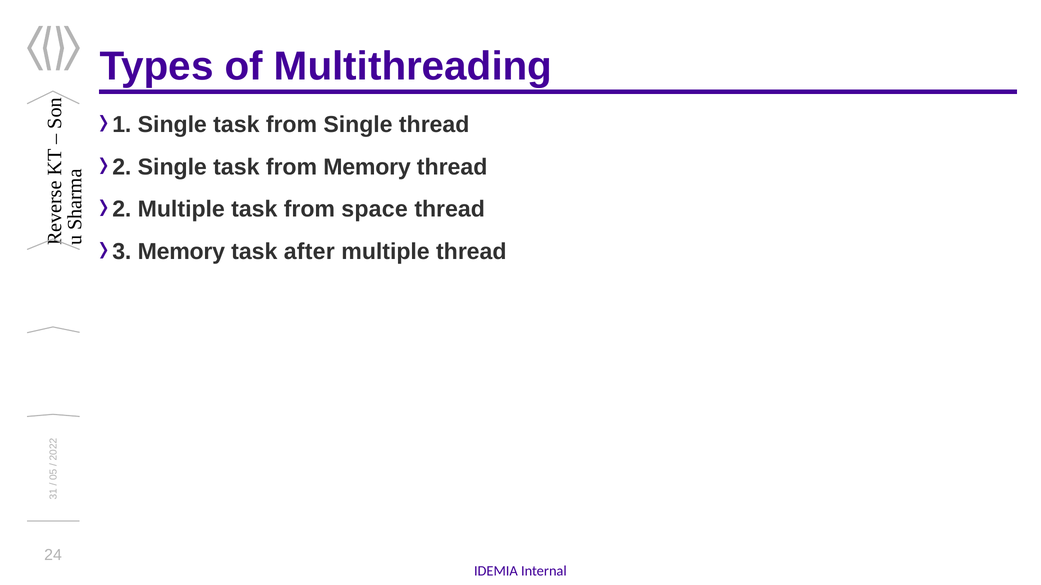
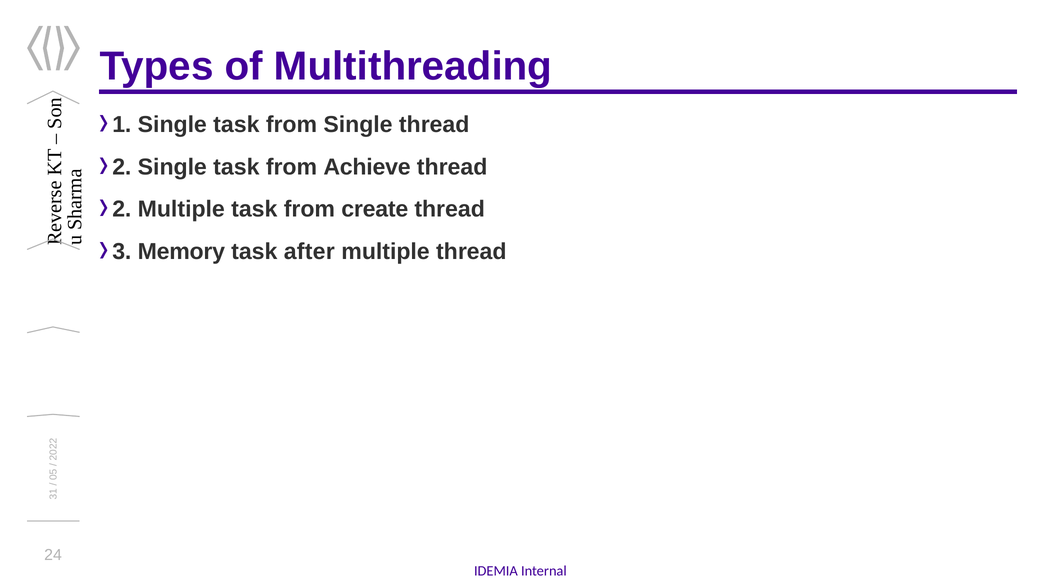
from Memory: Memory -> Achieve
space: space -> create
